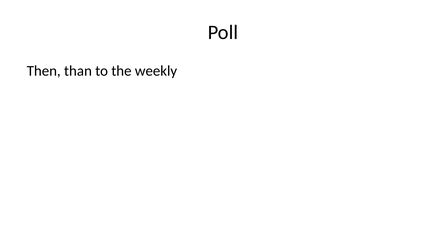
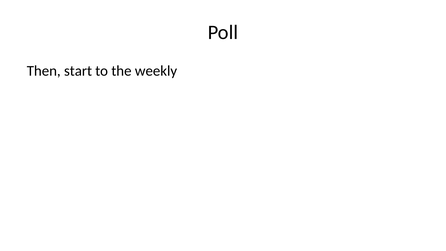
than: than -> start
